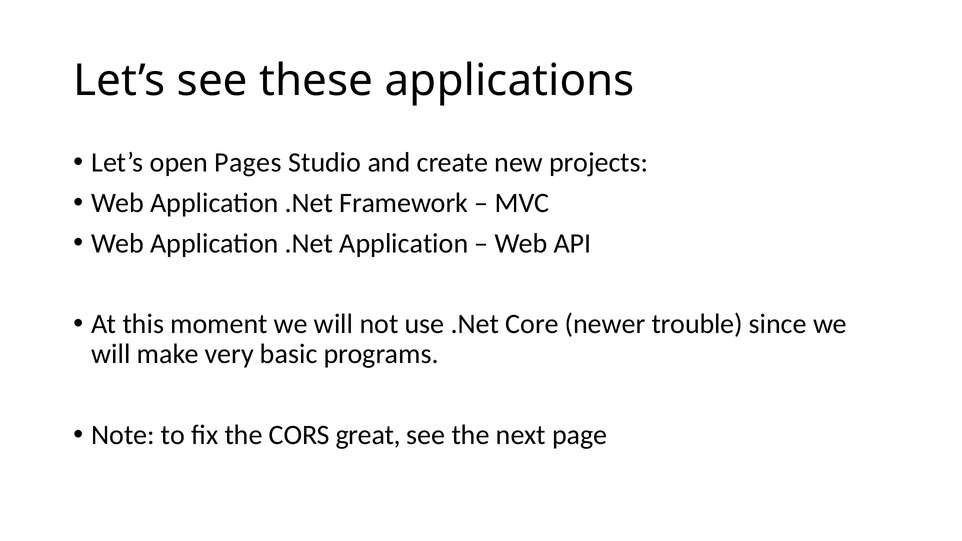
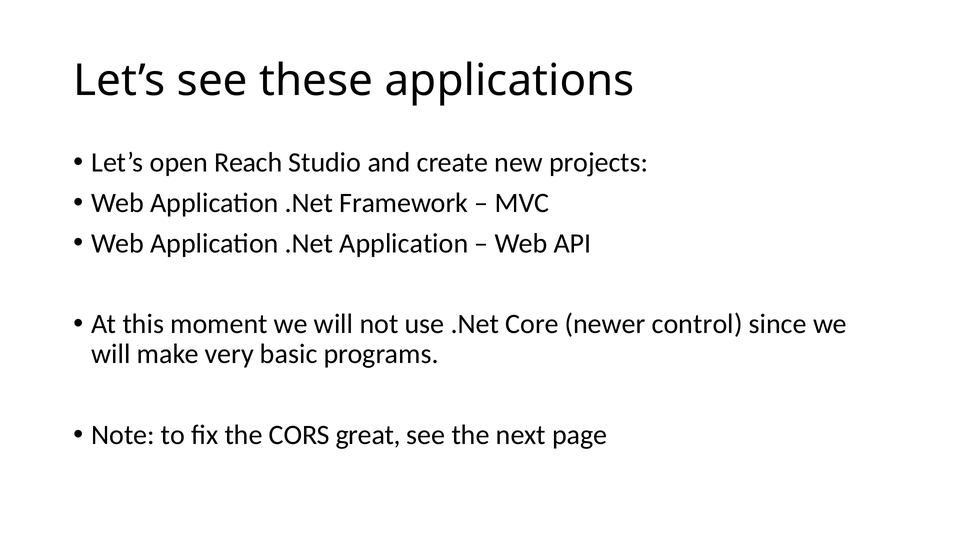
Pages: Pages -> Reach
trouble: trouble -> control
